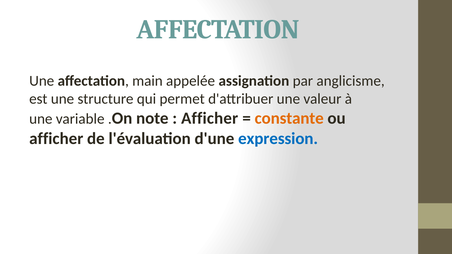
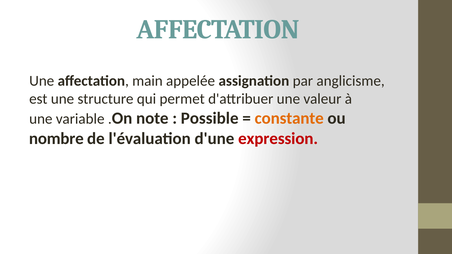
Afficher at (210, 118): Afficher -> Possible
afficher at (56, 139): afficher -> nombre
expression colour: blue -> red
